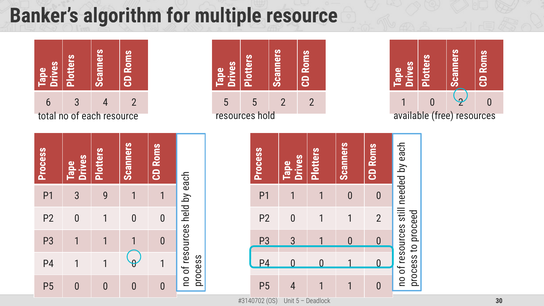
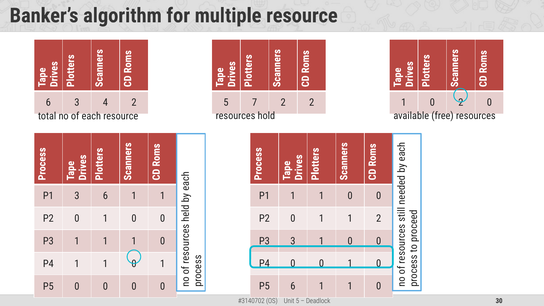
5 5: 5 -> 7
3 9: 9 -> 6
P5 4: 4 -> 6
